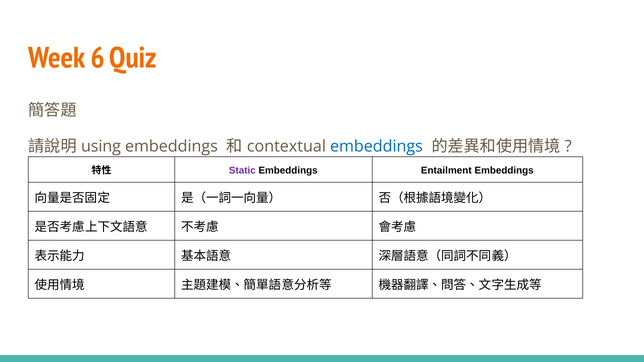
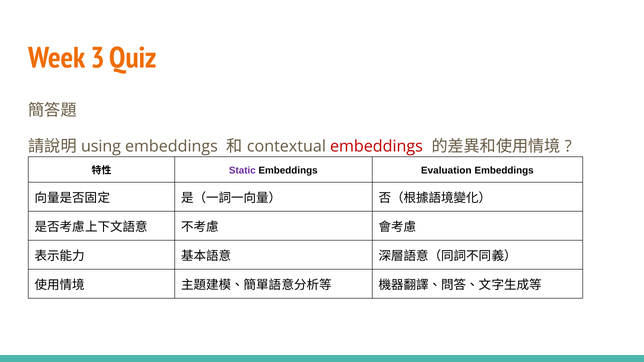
6: 6 -> 3
embeddings at (376, 147) colour: blue -> red
Entailment: Entailment -> Evaluation
